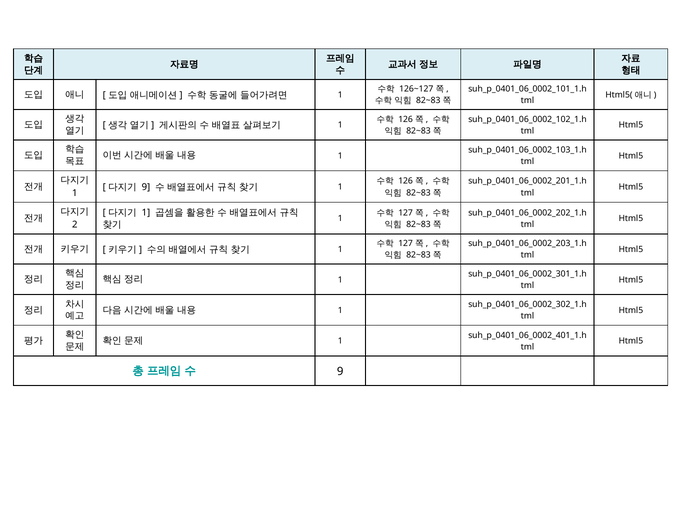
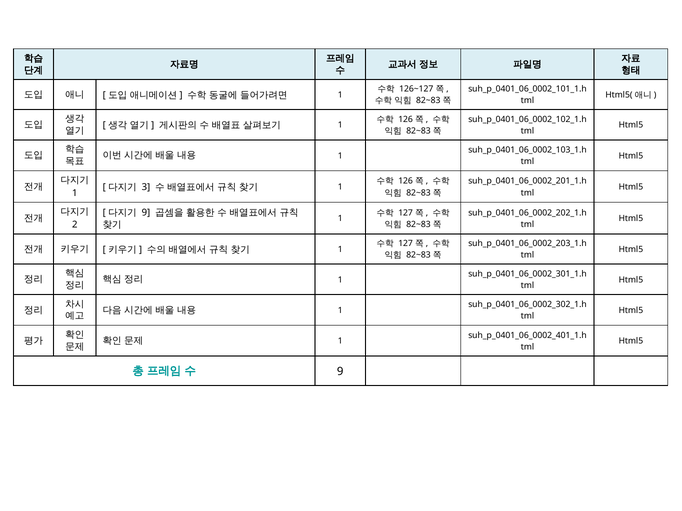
9 at (146, 187): 9 -> 3
1 at (146, 213): 1 -> 9
